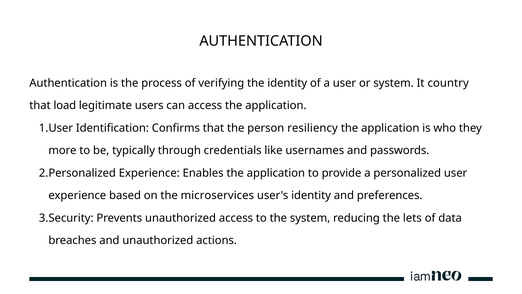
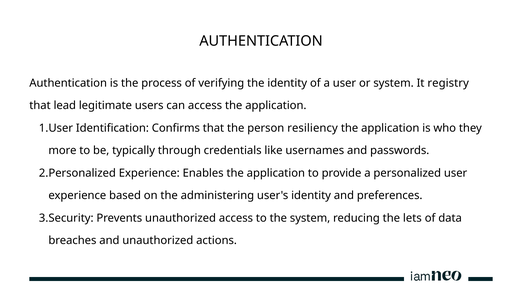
country: country -> registry
load: load -> lead
microservices: microservices -> administering
